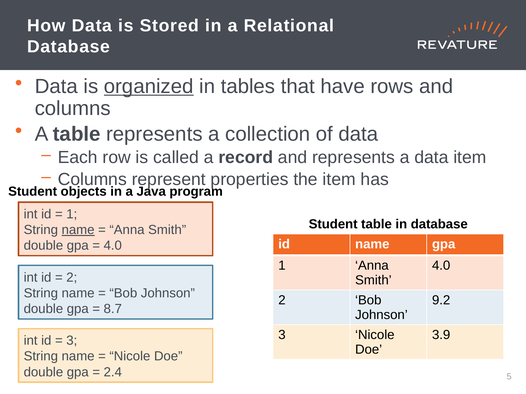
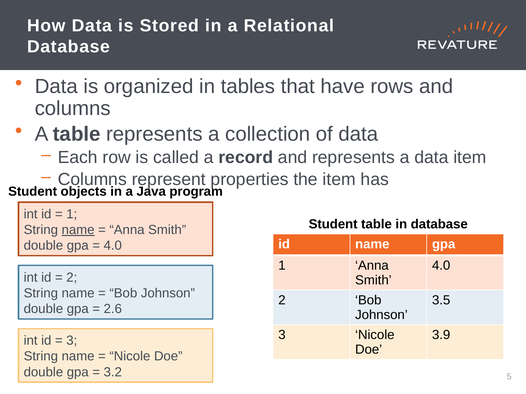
organized underline: present -> none
9.2: 9.2 -> 3.5
8.7: 8.7 -> 2.6
2.4: 2.4 -> 3.2
